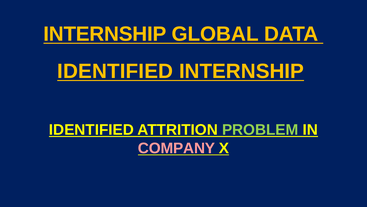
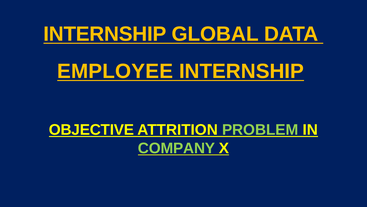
IDENTIFIED at (115, 71): IDENTIFIED -> EMPLOYEE
IDENTIFIED at (91, 129): IDENTIFIED -> OBJECTIVE
COMPANY colour: pink -> light green
